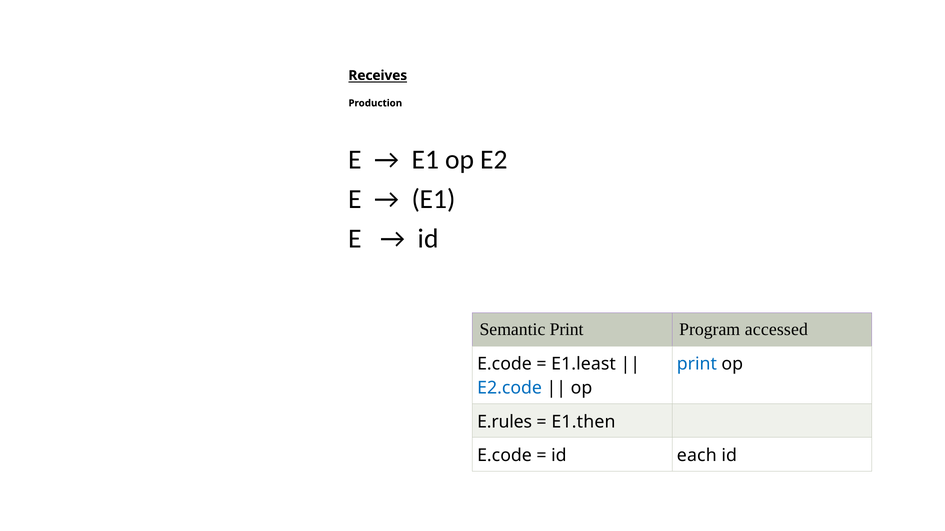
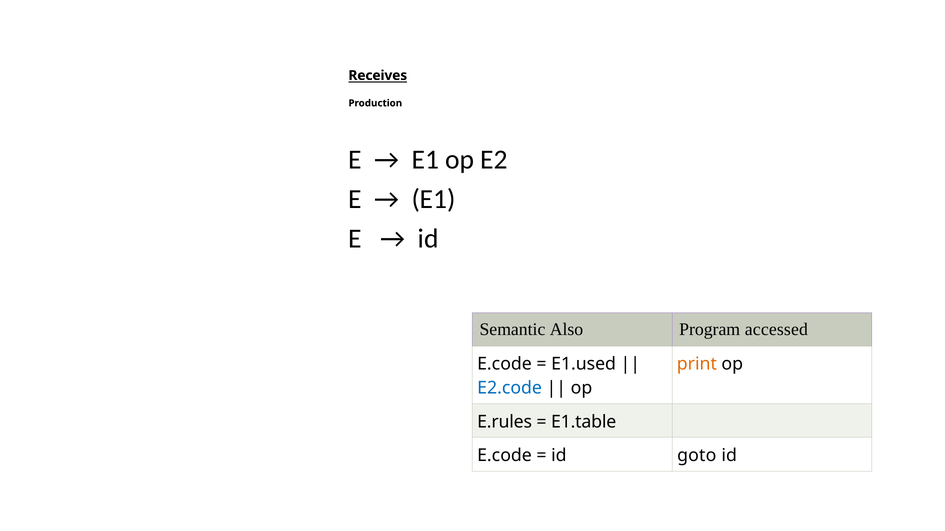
Semantic Print: Print -> Also
E1.least: E1.least -> E1.used
print at (697, 364) colour: blue -> orange
E1.then: E1.then -> E1.table
each: each -> goto
